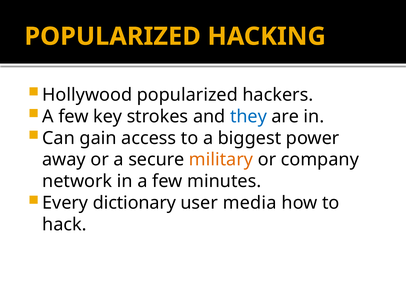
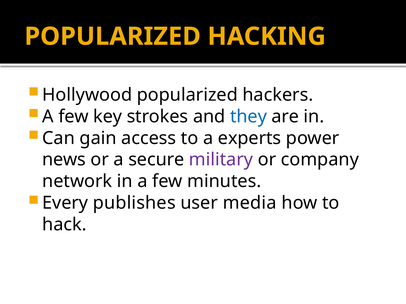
biggest: biggest -> experts
away: away -> news
military colour: orange -> purple
dictionary: dictionary -> publishes
